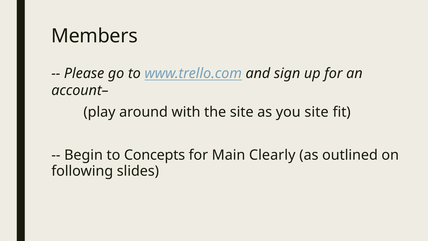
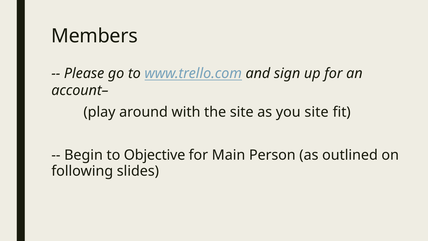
Concepts: Concepts -> Objective
Clearly: Clearly -> Person
